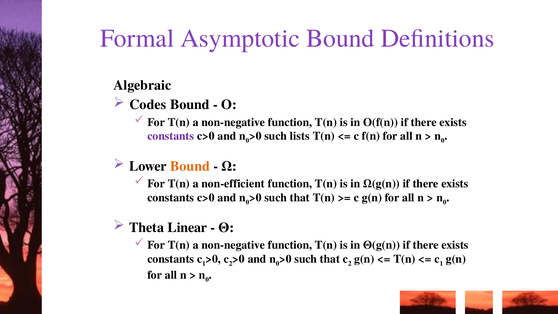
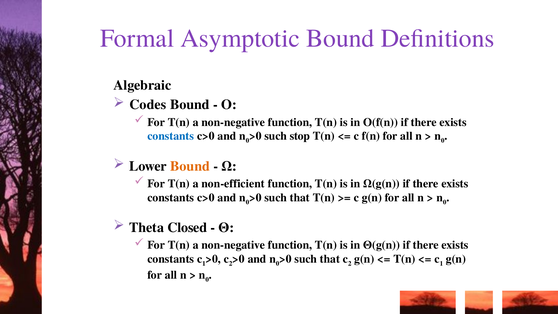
constants at (171, 136) colour: purple -> blue
lists: lists -> stop
Linear: Linear -> Closed
